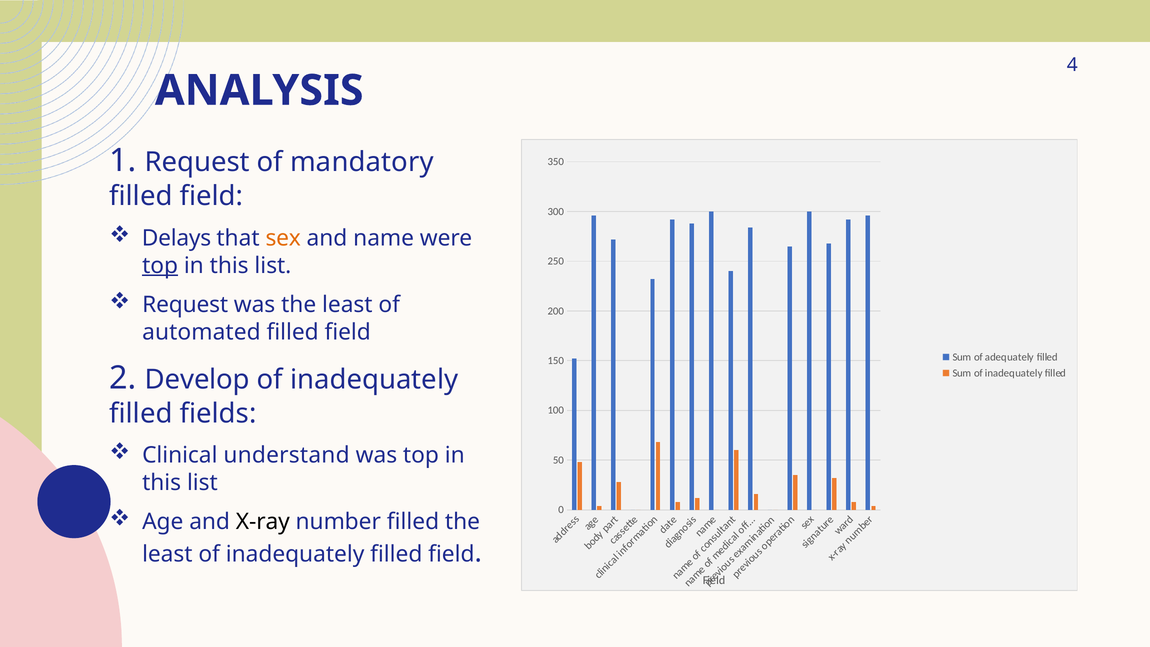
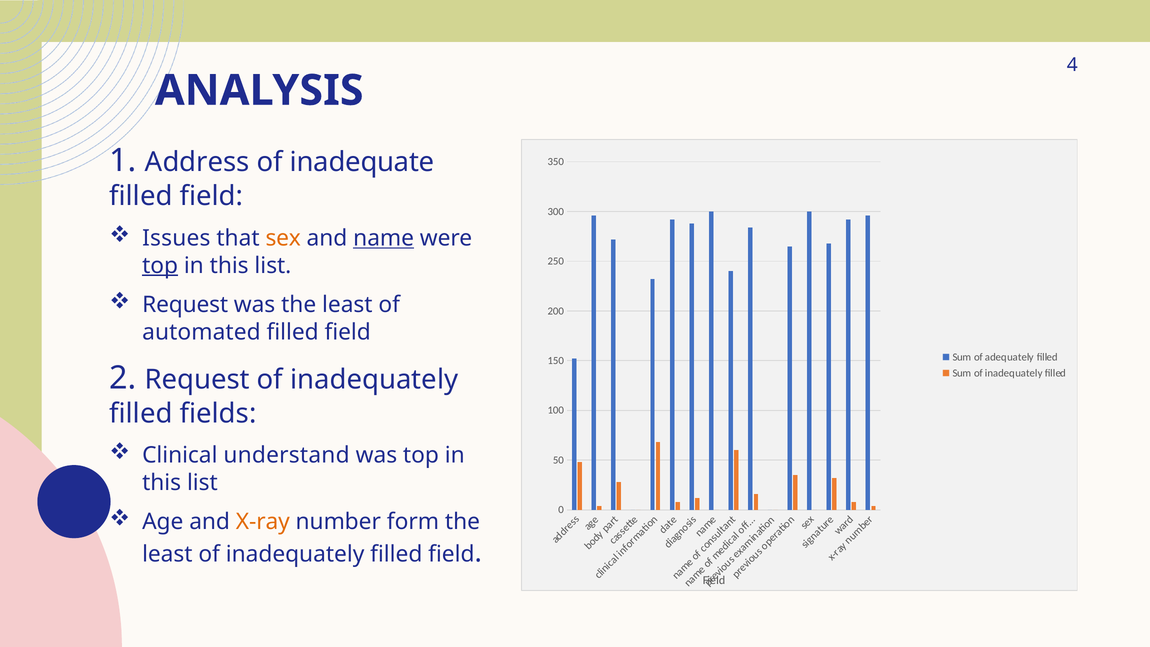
1 Request: Request -> Address
mandatory: mandatory -> inadequate
Delays: Delays -> Issues
name underline: none -> present
2 Develop: Develop -> Request
X-ray colour: black -> orange
number filled: filled -> form
